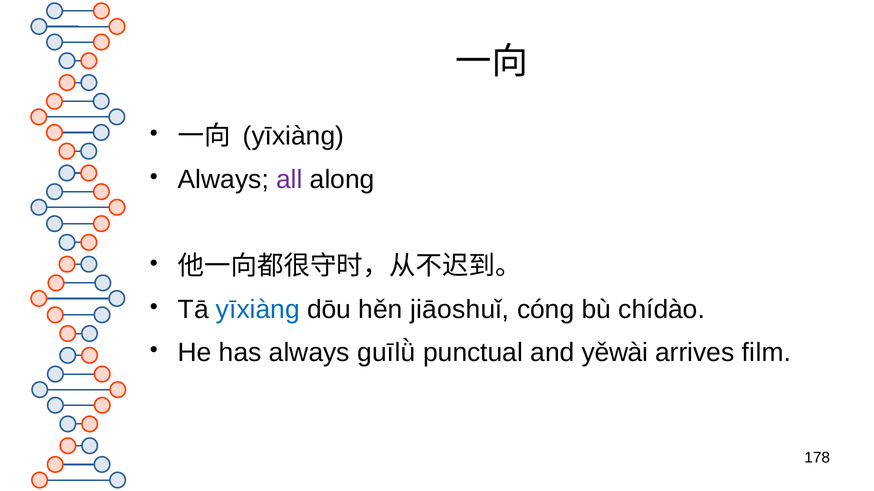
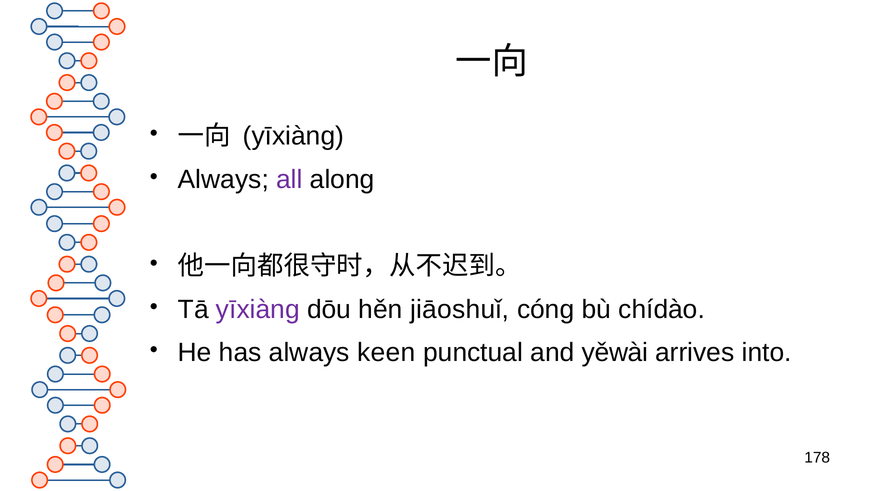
yīxiàng at (258, 310) colour: blue -> purple
guīlǜ: guīlǜ -> keen
film: film -> into
